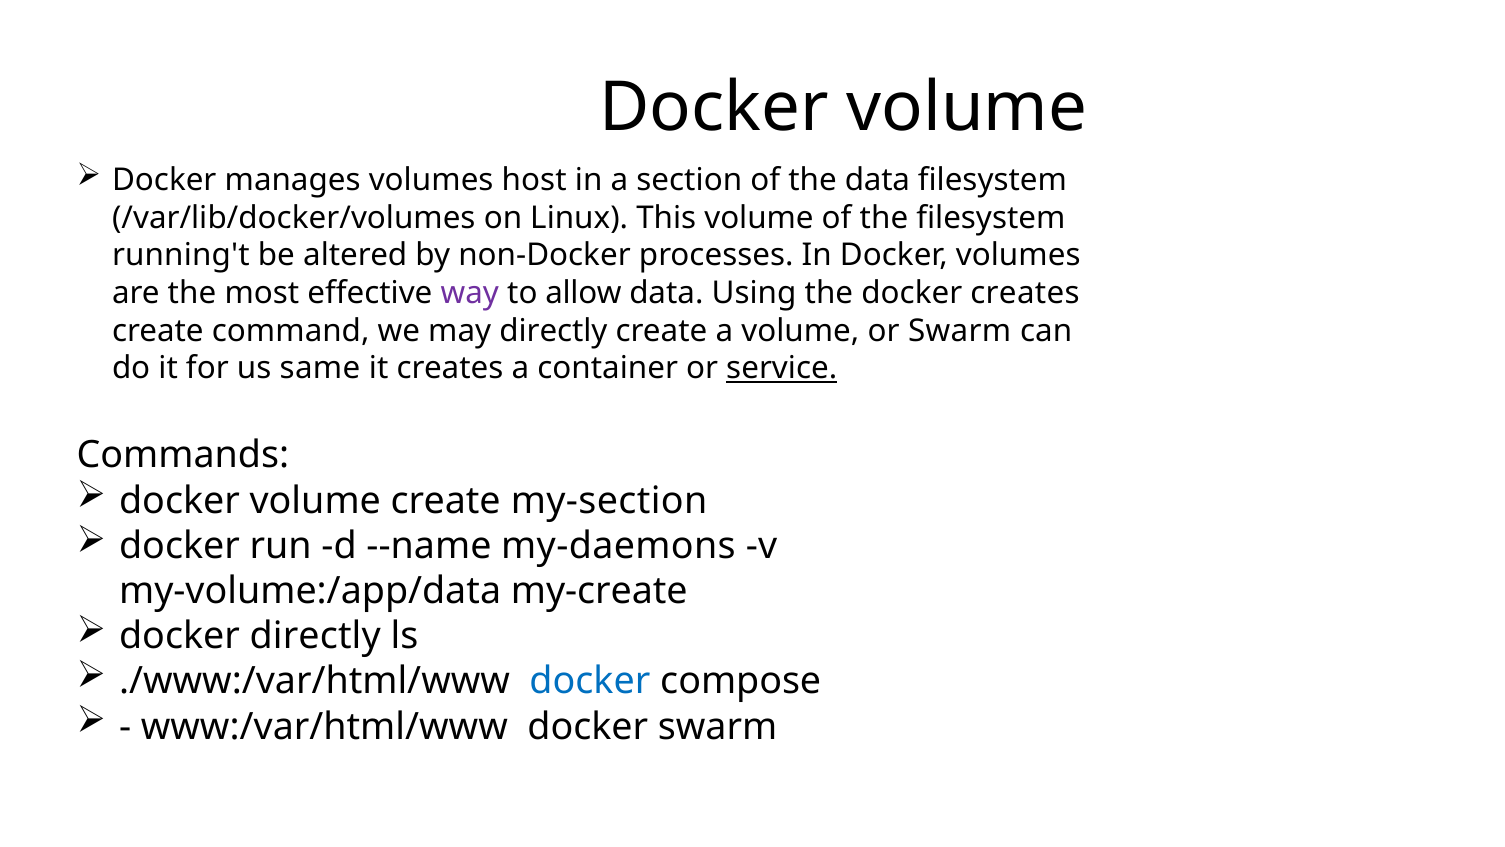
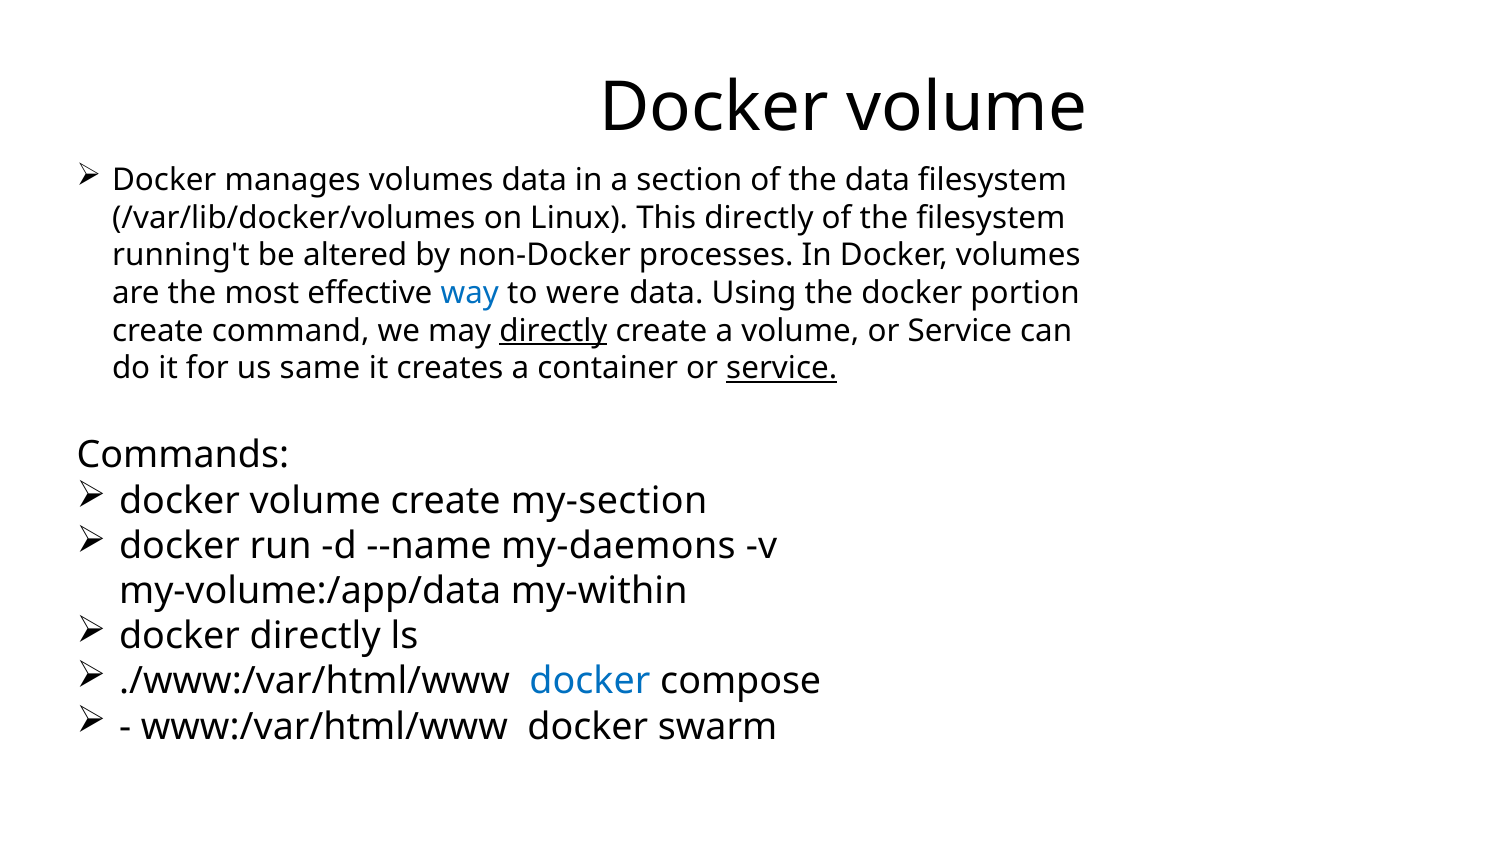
volumes host: host -> data
This volume: volume -> directly
way colour: purple -> blue
allow: allow -> were
docker creates: creates -> portion
directly at (553, 331) underline: none -> present
volume or Swarm: Swarm -> Service
my-create: my-create -> my-within
